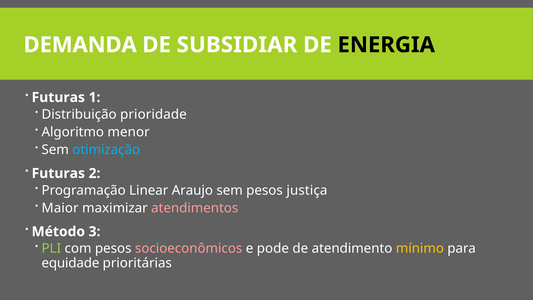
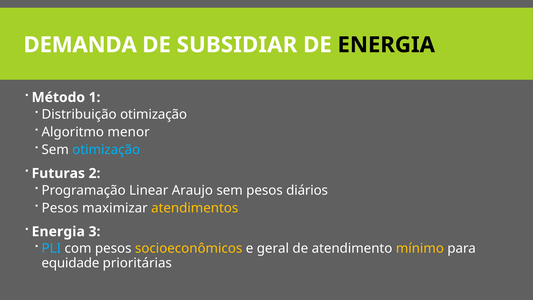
Futuras at (58, 97): Futuras -> Método
Distribuição prioridade: prioridade -> otimização
justiça: justiça -> diários
Maior at (60, 208): Maior -> Pesos
atendimentos colour: pink -> yellow
Método at (58, 231): Método -> Energia
PLI colour: light green -> light blue
socioeconômicos colour: pink -> yellow
pode: pode -> geral
